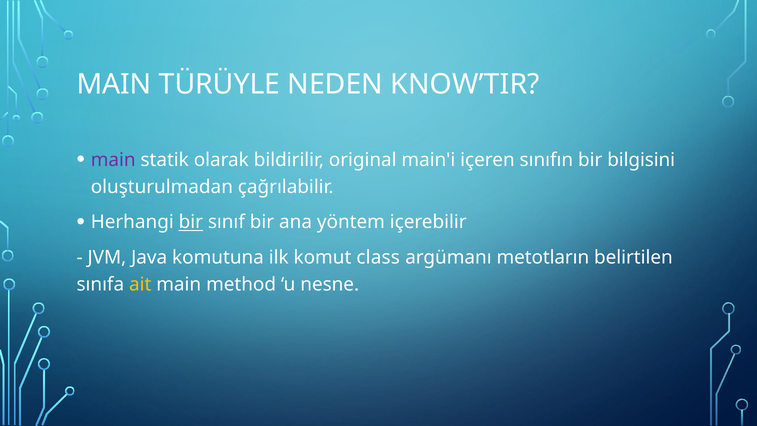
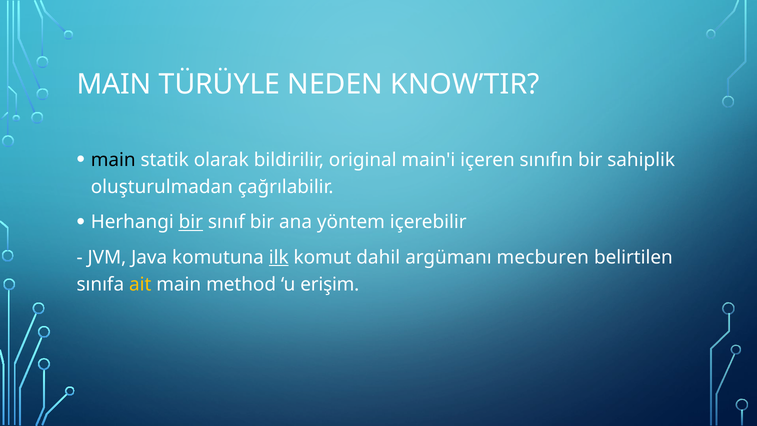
main at (113, 160) colour: purple -> black
bilgisini: bilgisini -> sahiplik
ilk underline: none -> present
class: class -> dahil
metotların: metotların -> mecburen
nesne: nesne -> erişim
